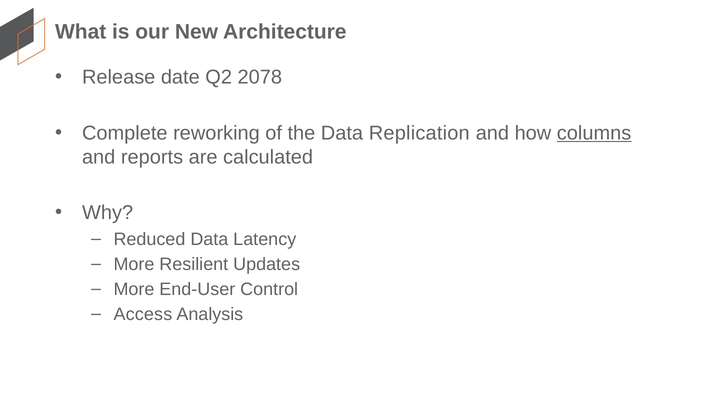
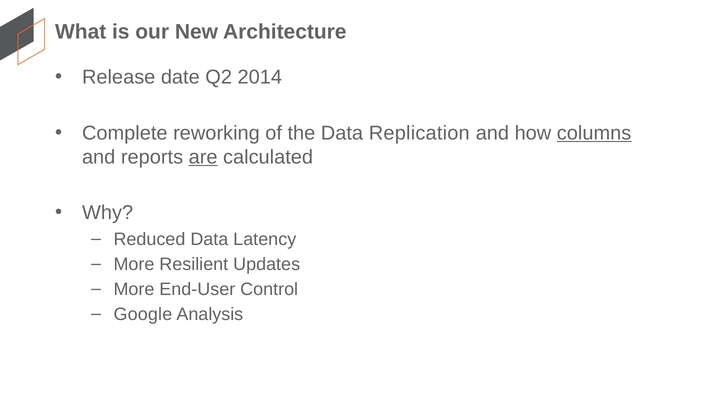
2078: 2078 -> 2014
are underline: none -> present
Access: Access -> Google
